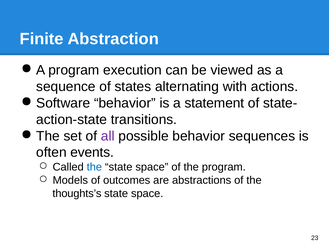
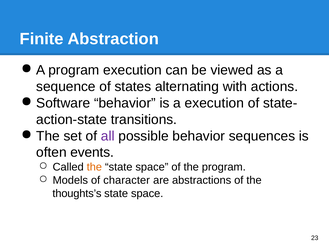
a statement: statement -> execution
the at (94, 167) colour: blue -> orange
outcomes: outcomes -> character
